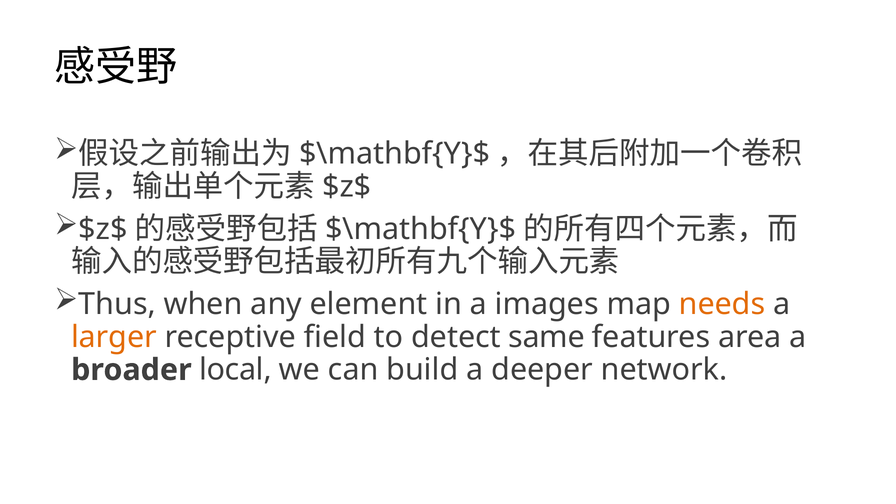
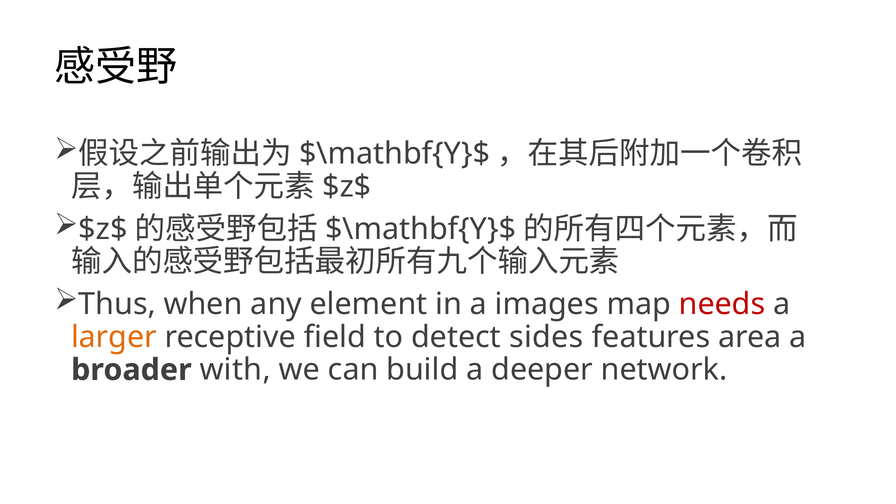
needs colour: orange -> red
same: same -> sides
local: local -> with
